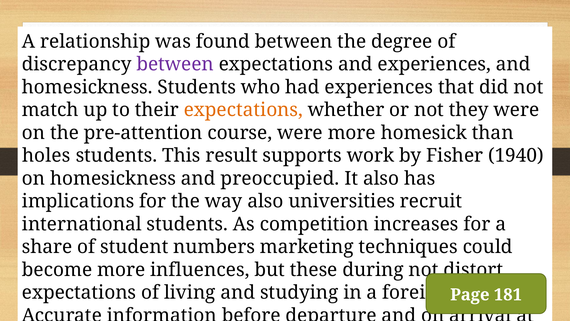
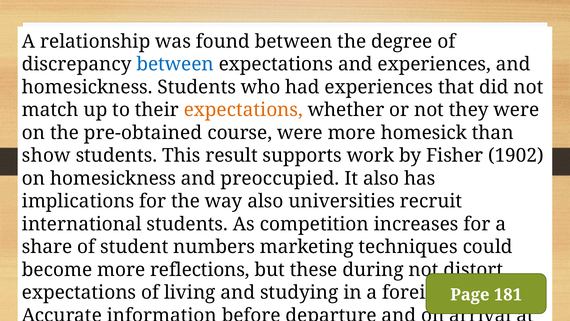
between at (175, 64) colour: purple -> blue
pre-attention: pre-attention -> pre-obtained
holes: holes -> show
1940: 1940 -> 1902
influences: influences -> reflections
